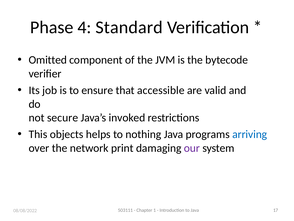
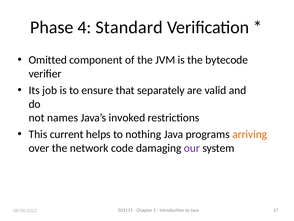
accessible: accessible -> separately
secure: secure -> names
objects: objects -> current
arriving colour: blue -> orange
print: print -> code
